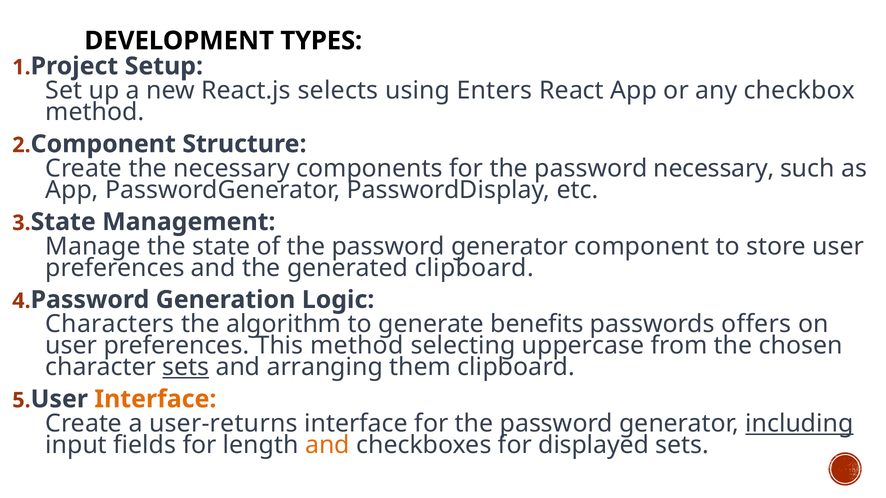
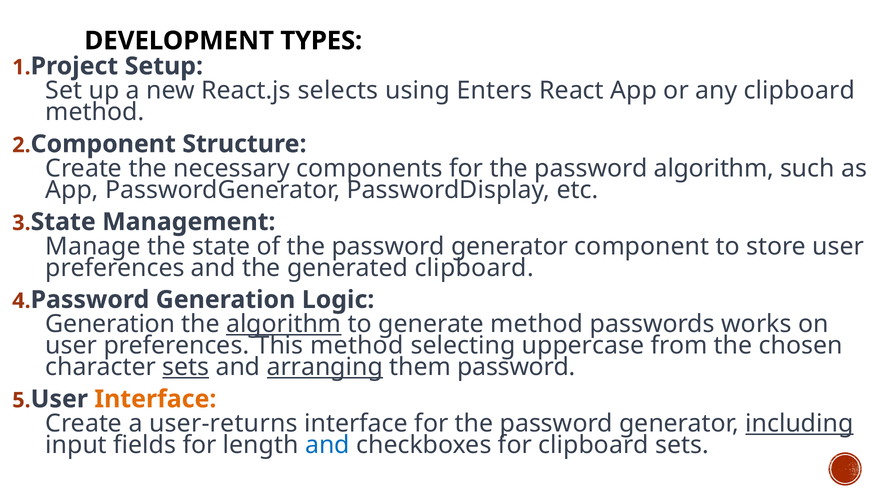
any checkbox: checkbox -> clipboard
password necessary: necessary -> algorithm
Characters at (110, 324): Characters -> Generation
algorithm at (284, 324) underline: none -> present
generate benefits: benefits -> method
offers: offers -> works
arranging underline: none -> present
them clipboard: clipboard -> password
and at (327, 445) colour: orange -> blue
for displayed: displayed -> clipboard
